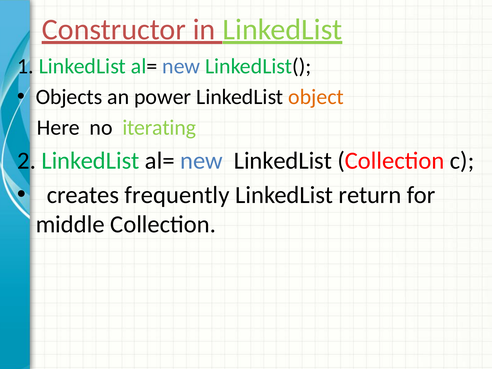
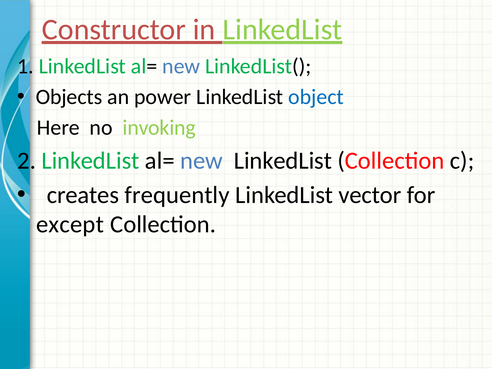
object colour: orange -> blue
iterating: iterating -> invoking
return: return -> vector
middle: middle -> except
